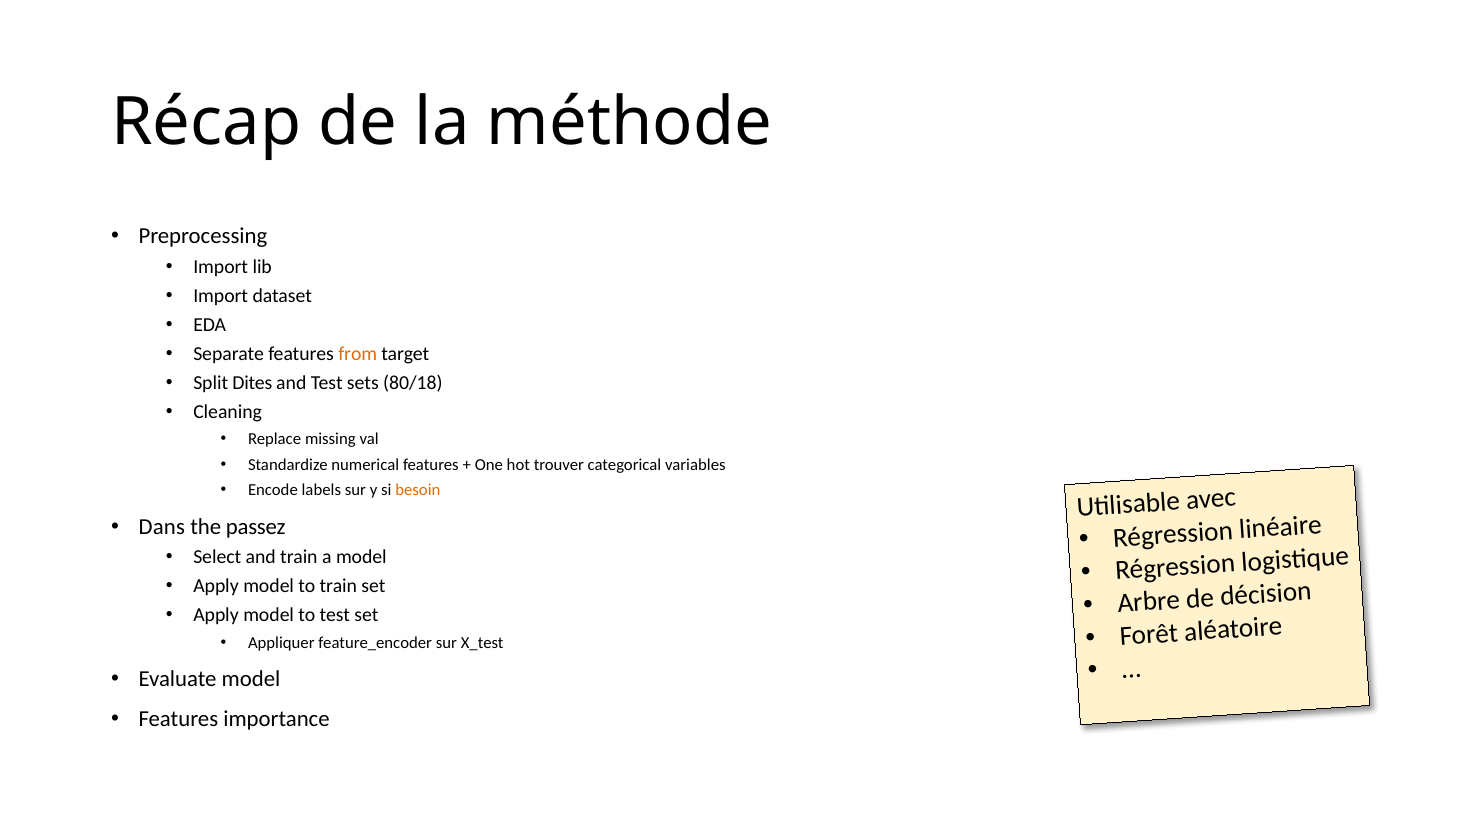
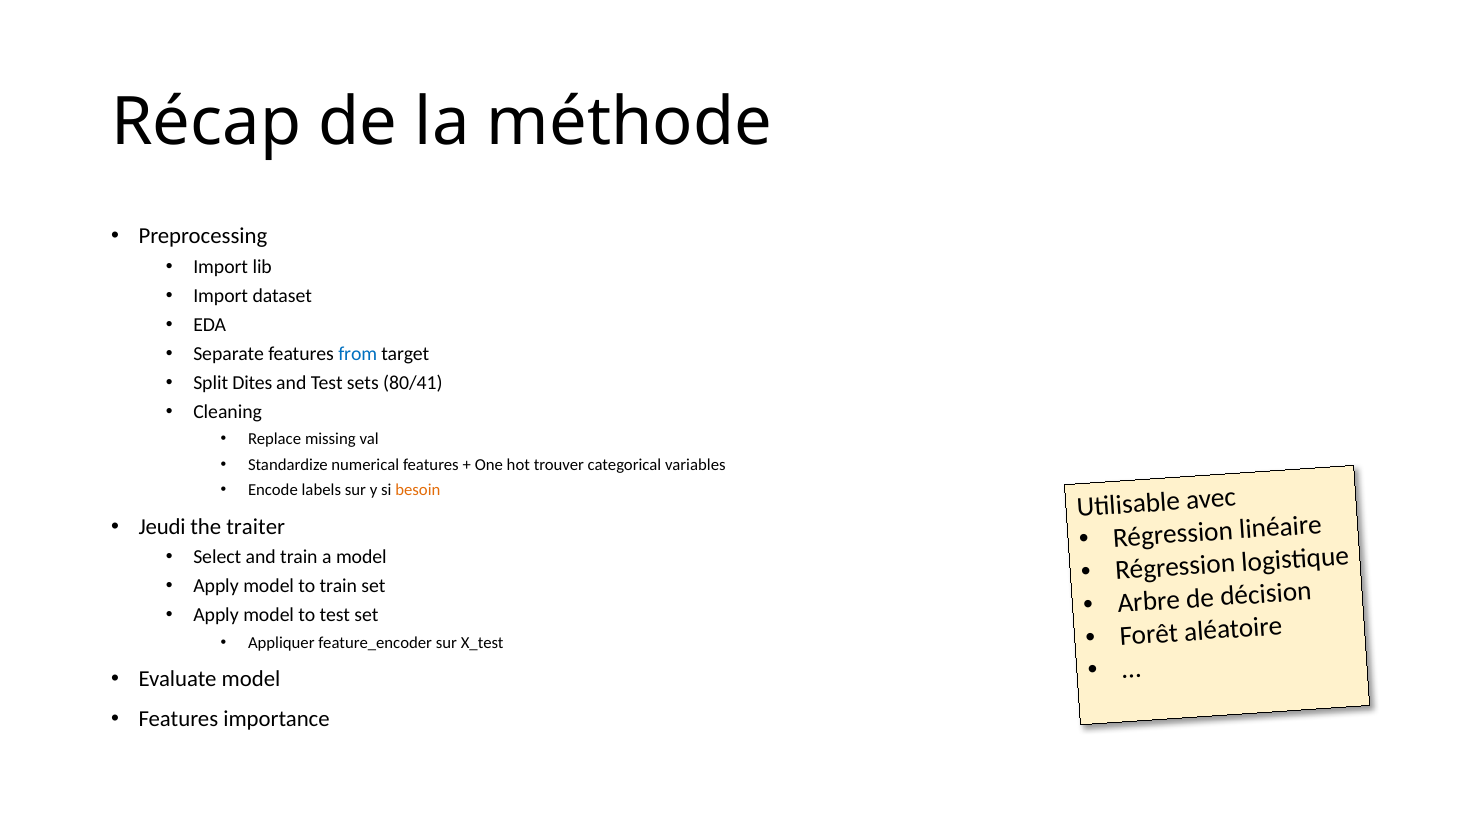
from colour: orange -> blue
80/18: 80/18 -> 80/41
Dans: Dans -> Jeudi
passez: passez -> traiter
